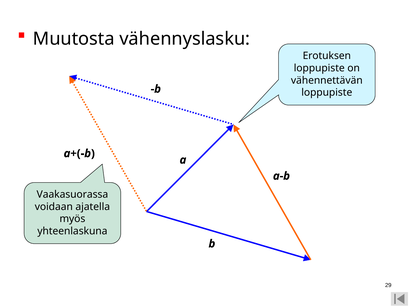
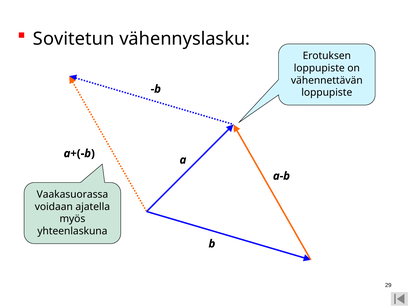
Muutosta: Muutosta -> Sovitetun
